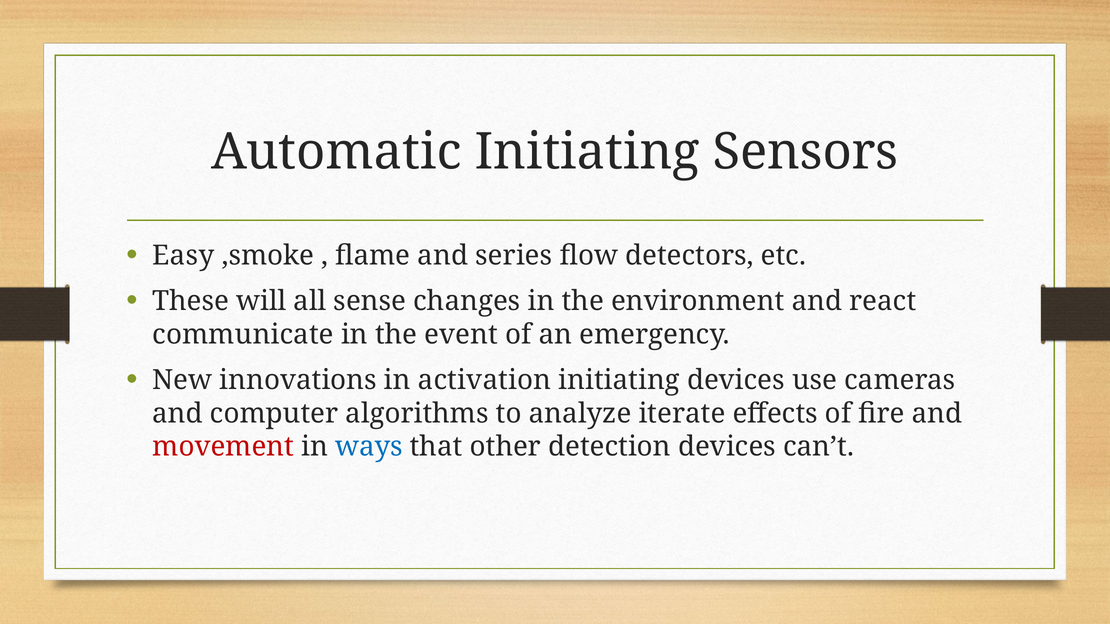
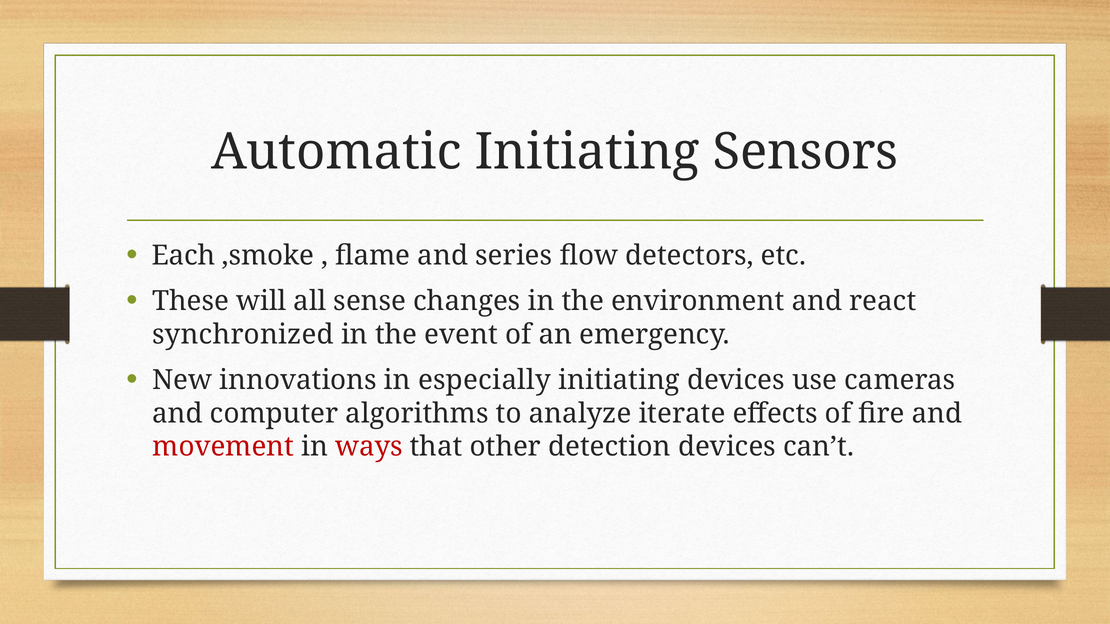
Easy: Easy -> Each
communicate: communicate -> synchronized
activation: activation -> especially
ways colour: blue -> red
